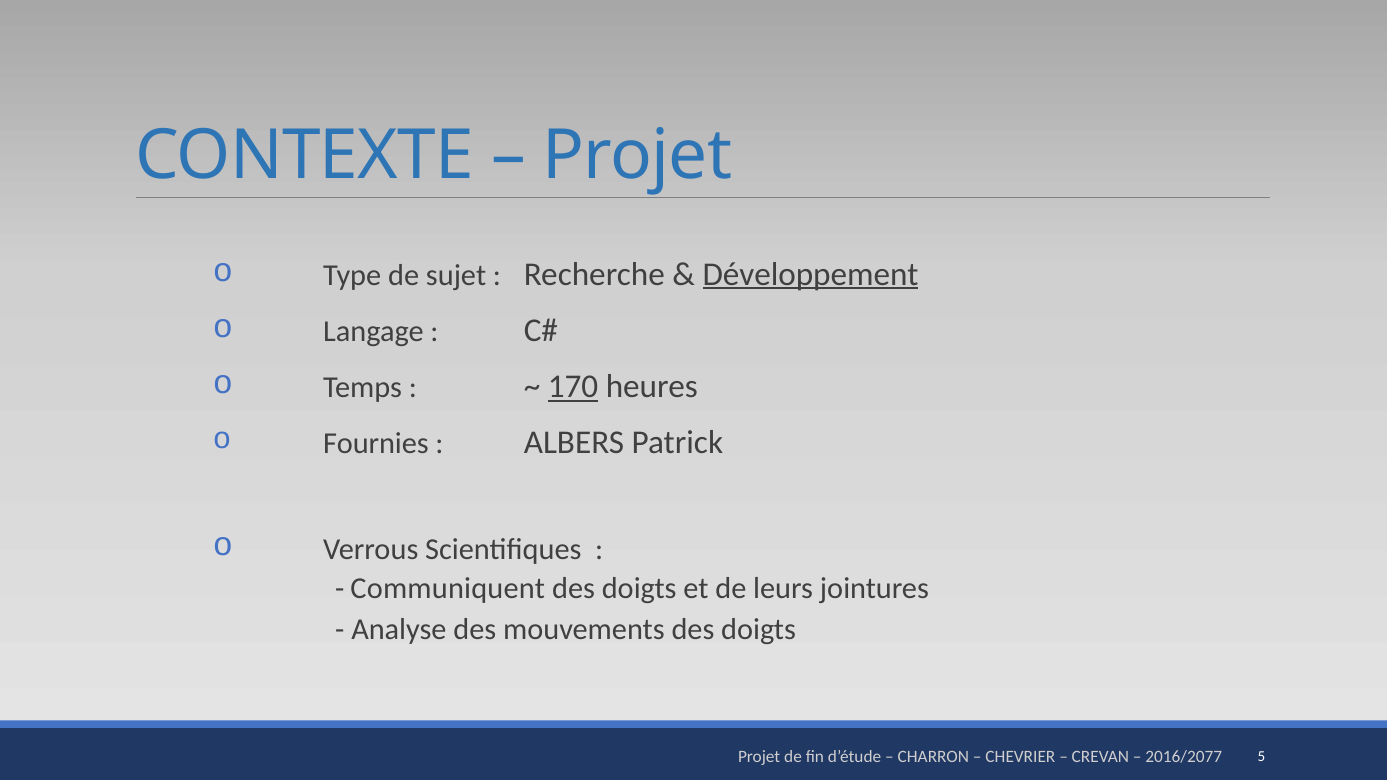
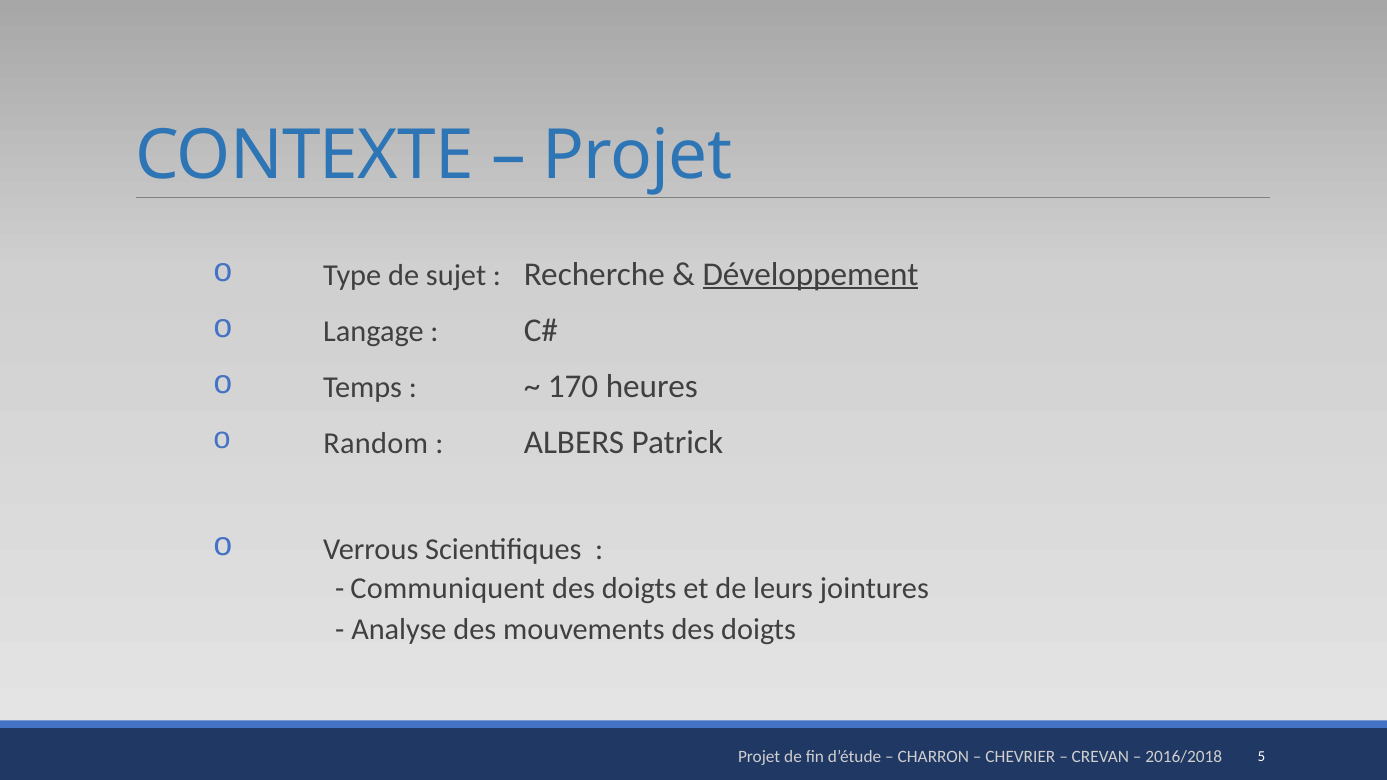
170 underline: present -> none
Fournies: Fournies -> Random
2016/2077: 2016/2077 -> 2016/2018
